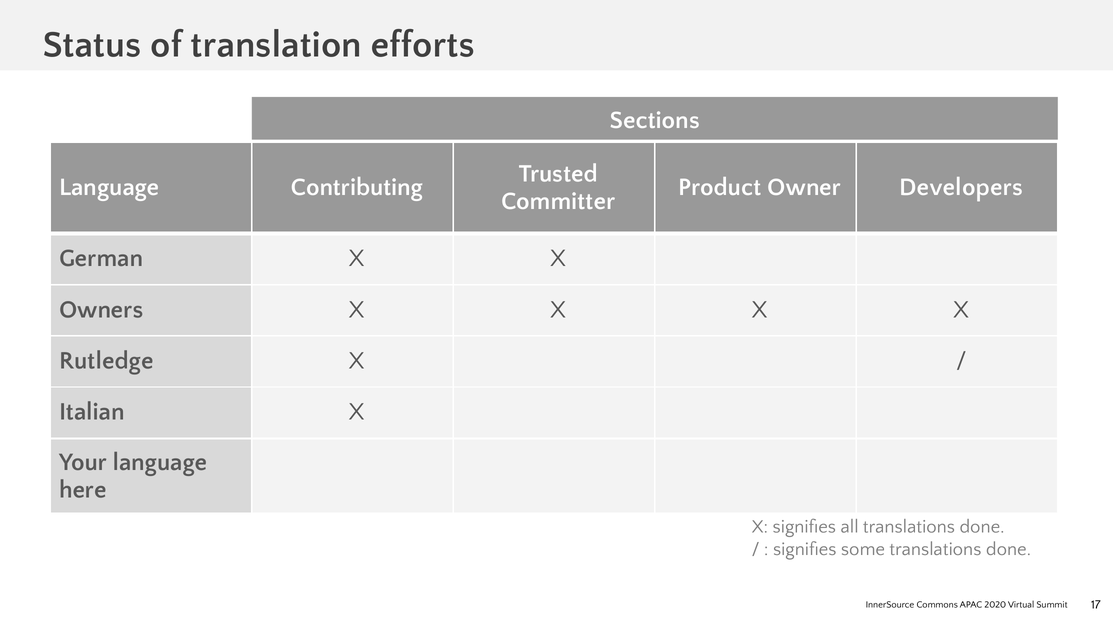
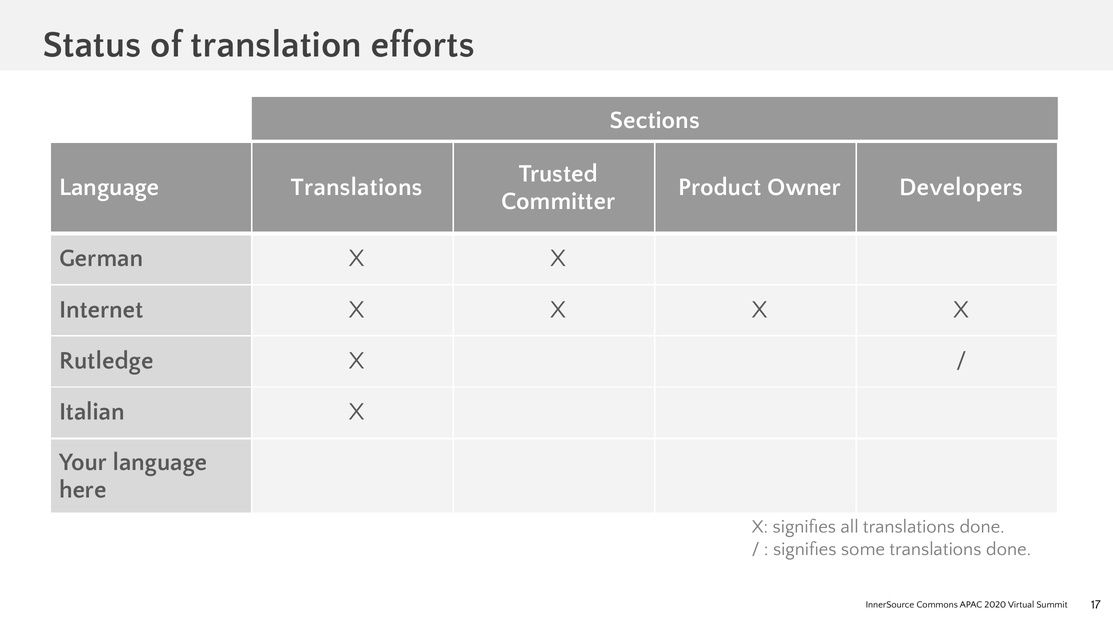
Language Contributing: Contributing -> Translations
Owners: Owners -> Internet
